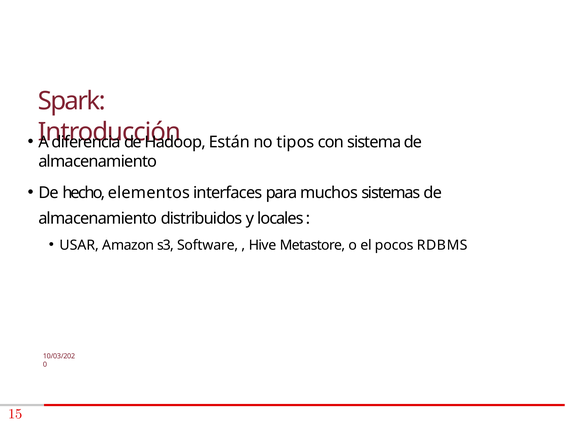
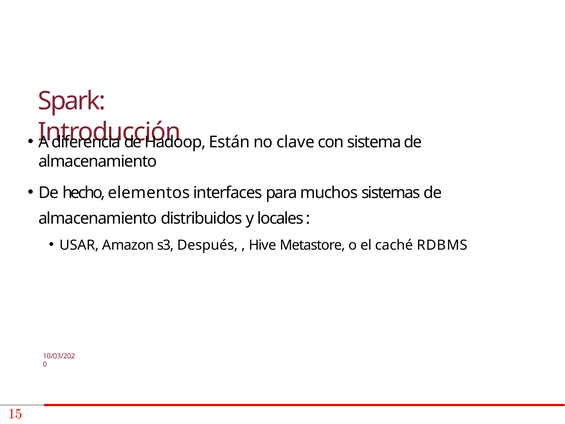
tipos: tipos -> clave
Software: Software -> Después
pocos: pocos -> caché
